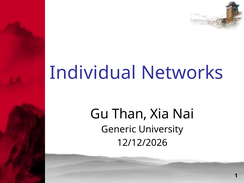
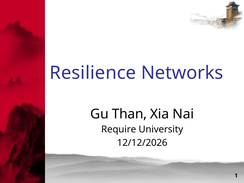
Individual: Individual -> Resilience
Generic: Generic -> Require
